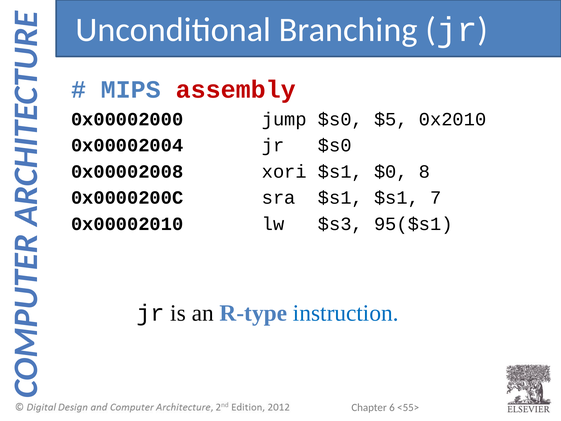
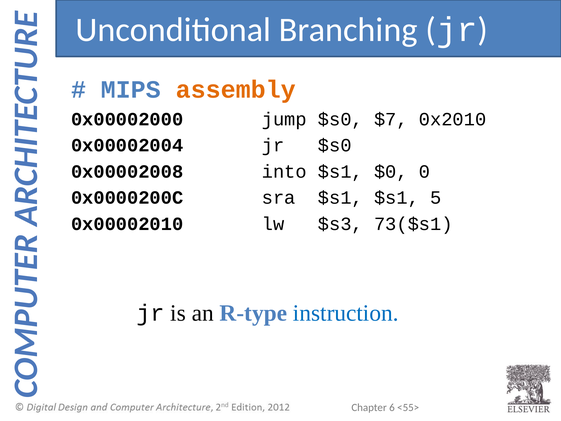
assembly colour: red -> orange
$5: $5 -> $7
xori: xori -> into
8: 8 -> 0
7: 7 -> 5
95($s1: 95($s1 -> 73($s1
